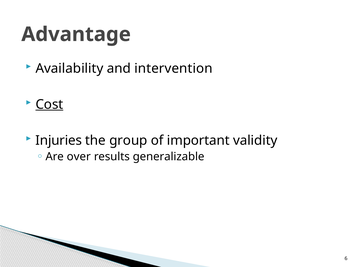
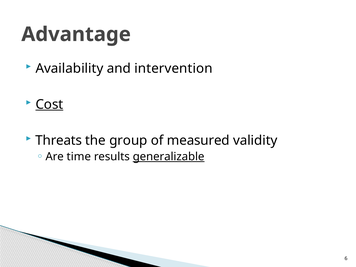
Injuries: Injuries -> Threats
important: important -> measured
over: over -> time
generalizable underline: none -> present
